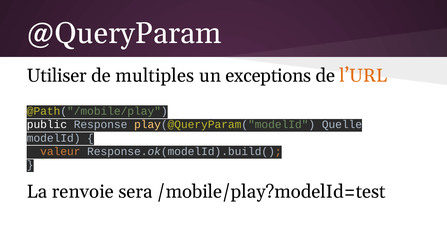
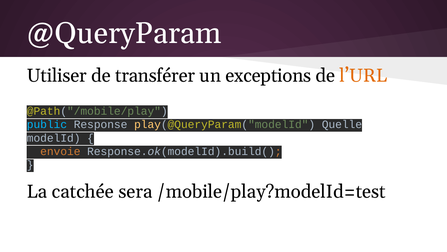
multiples: multiples -> transférer
public colour: white -> light blue
valeur: valeur -> envoie
renvoie: renvoie -> catchée
